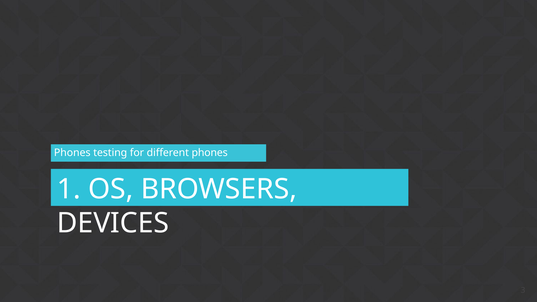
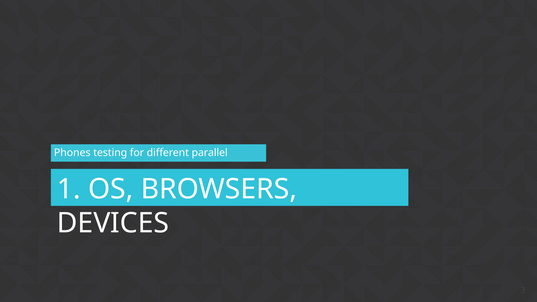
different phones: phones -> parallel
